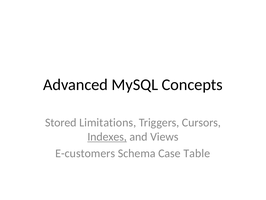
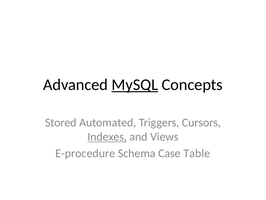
MySQL underline: none -> present
Limitations: Limitations -> Automated
E-customers: E-customers -> E-procedure
